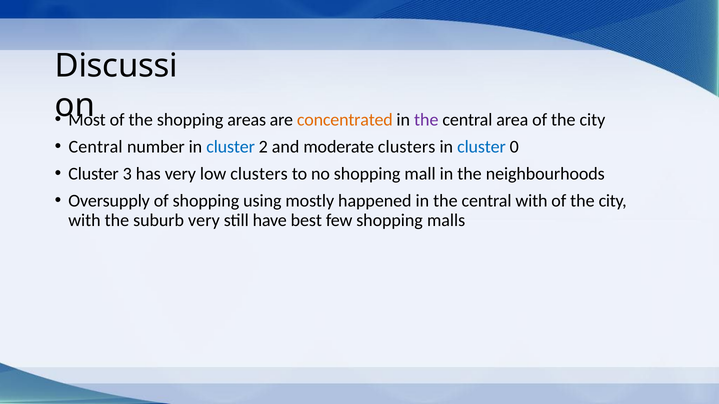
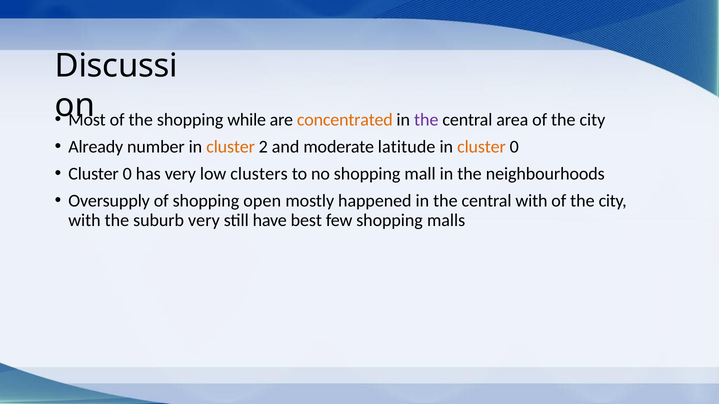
areas: areas -> while
Central at (96, 147): Central -> Already
cluster at (231, 147) colour: blue -> orange
moderate clusters: clusters -> latitude
cluster at (481, 147) colour: blue -> orange
3 at (127, 174): 3 -> 0
using: using -> open
